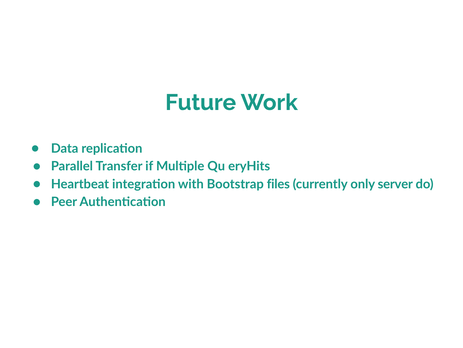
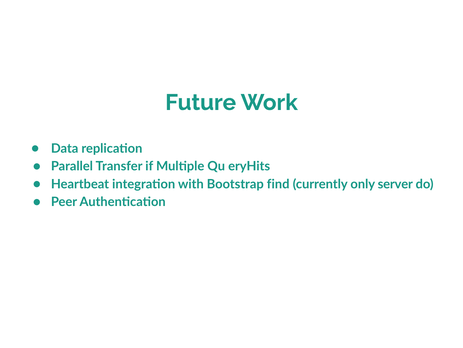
files: files -> find
